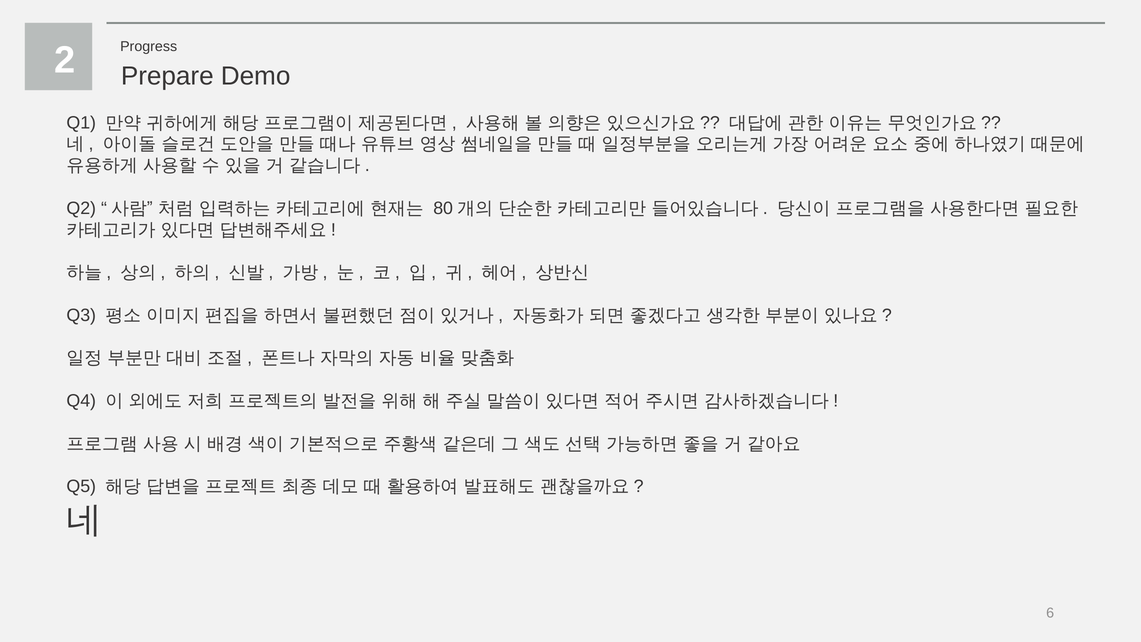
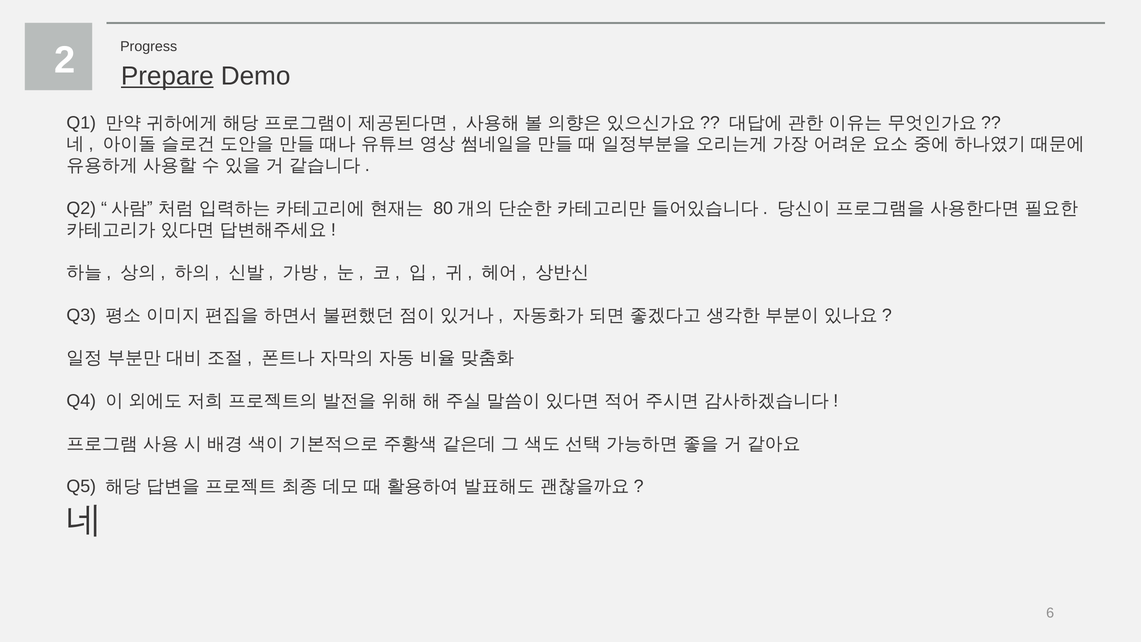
Prepare underline: none -> present
